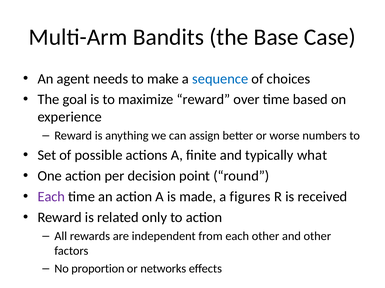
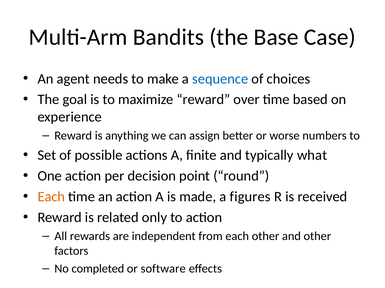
Each at (51, 197) colour: purple -> orange
proportion: proportion -> completed
networks: networks -> software
